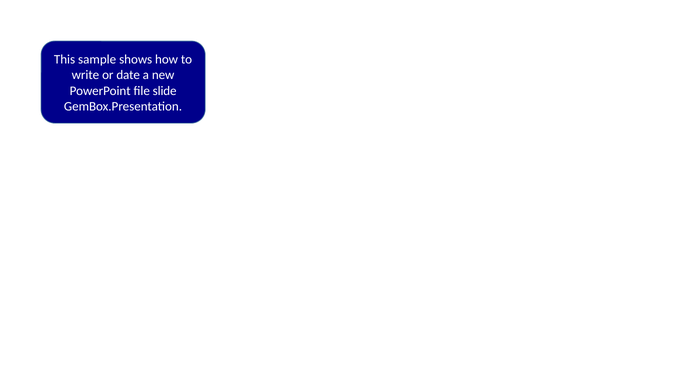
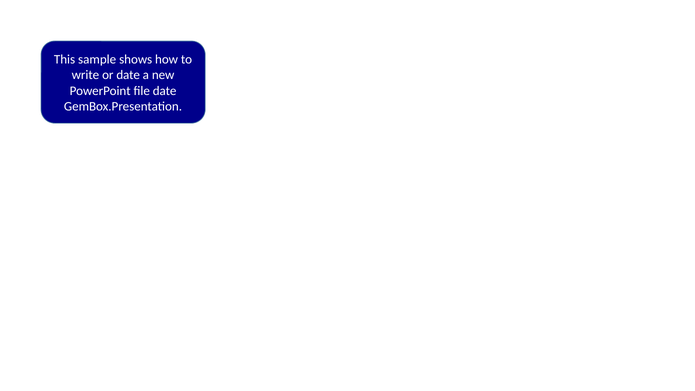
file slide: slide -> date
